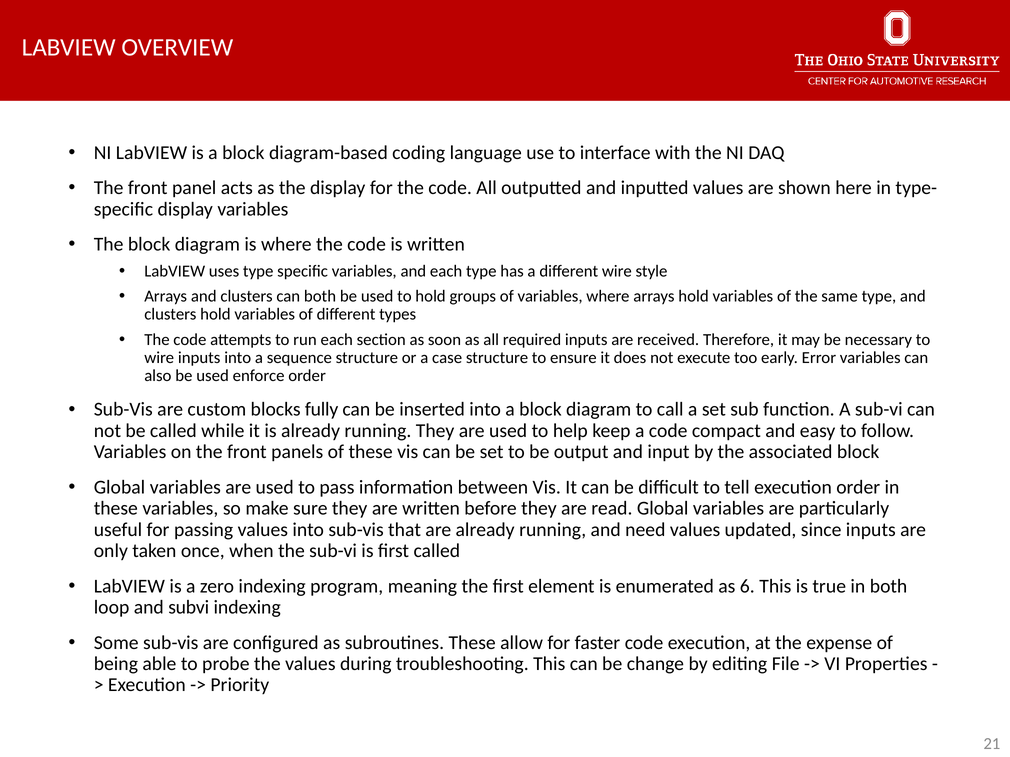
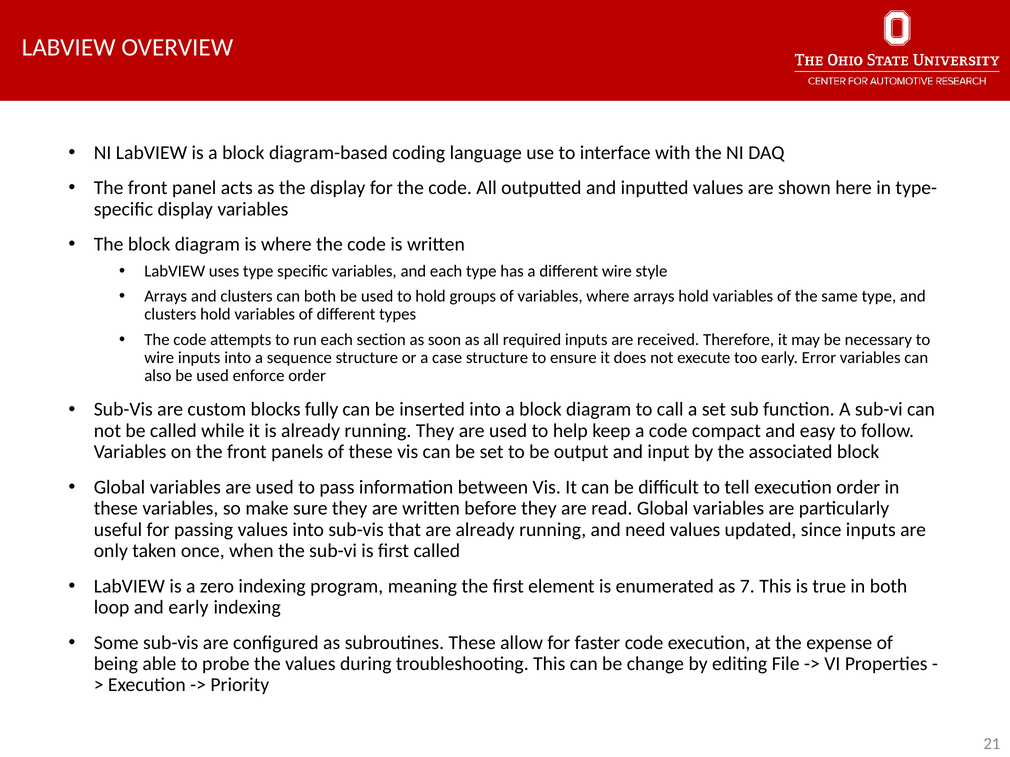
6: 6 -> 7
and subvi: subvi -> early
